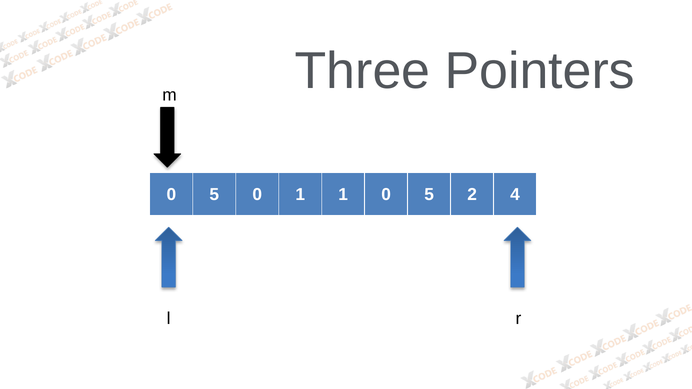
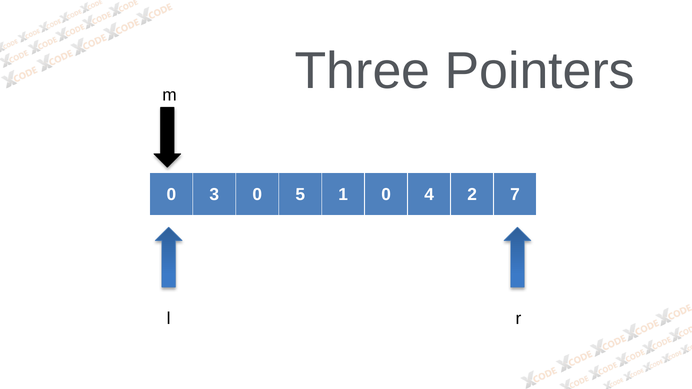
5 at (214, 195): 5 -> 3
0 1: 1 -> 5
1 0 5: 5 -> 4
4: 4 -> 7
